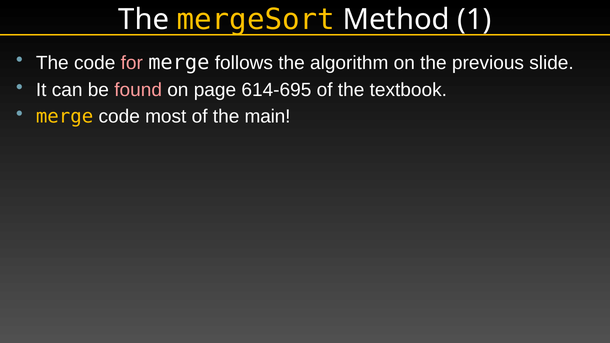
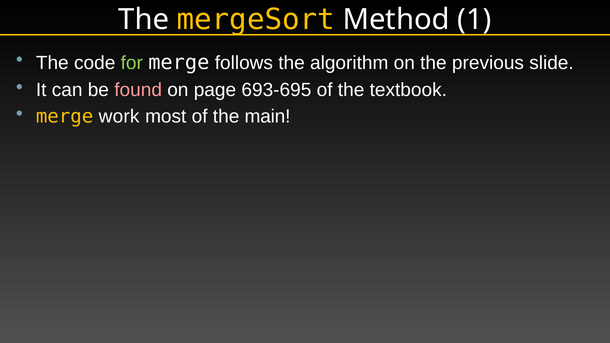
for colour: pink -> light green
614-695: 614-695 -> 693-695
merge code: code -> work
